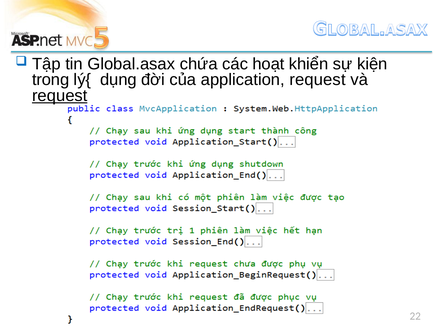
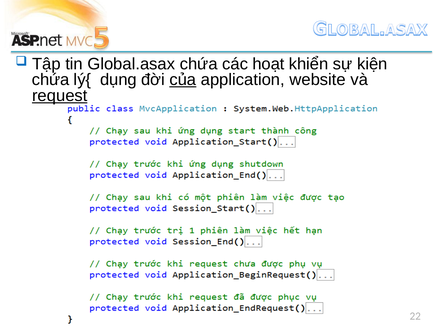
trong at (51, 80): trong -> chứa
của underline: none -> present
application request: request -> website
